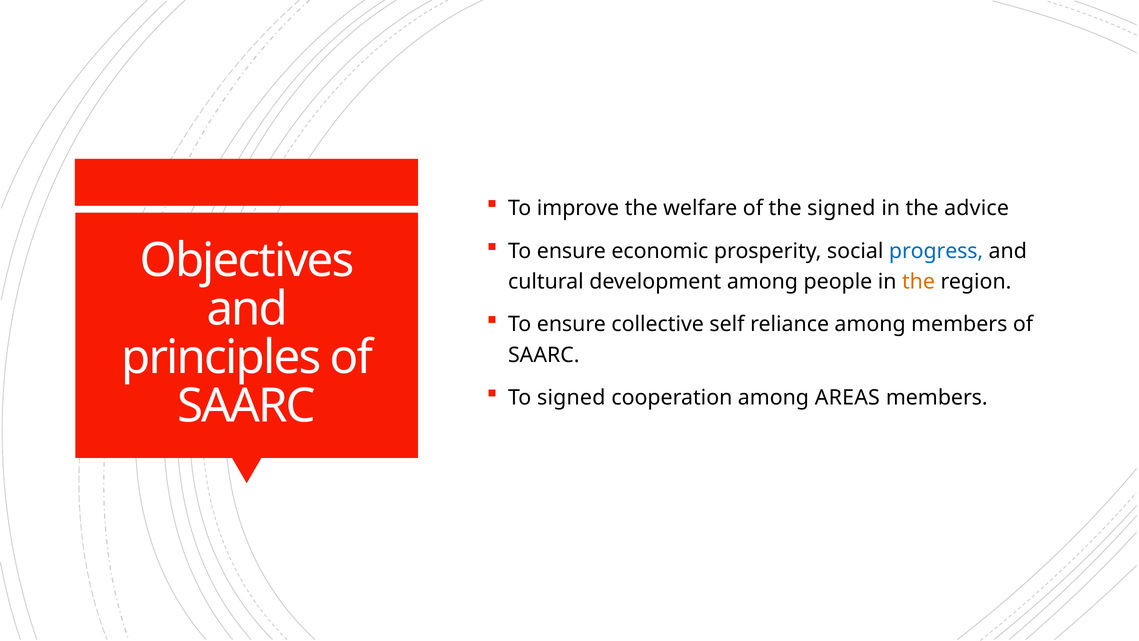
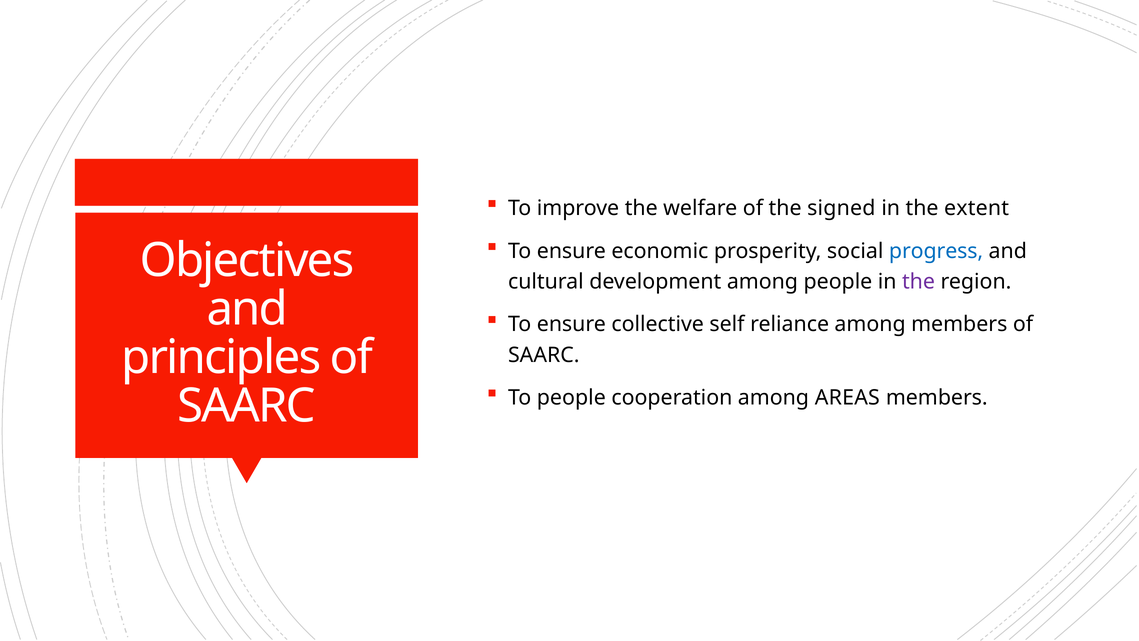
advice: advice -> extent
the at (918, 282) colour: orange -> purple
To signed: signed -> people
